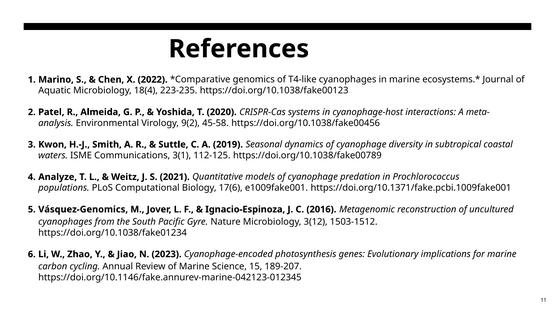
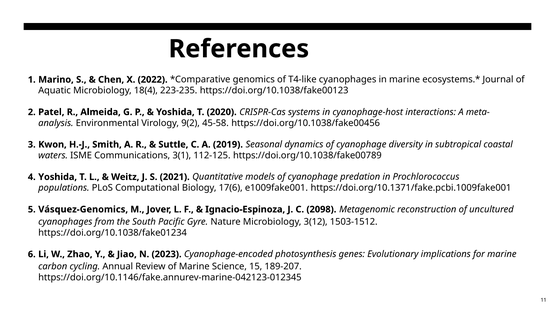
Analyze at (58, 177): Analyze -> Yoshida
2016: 2016 -> 2098
